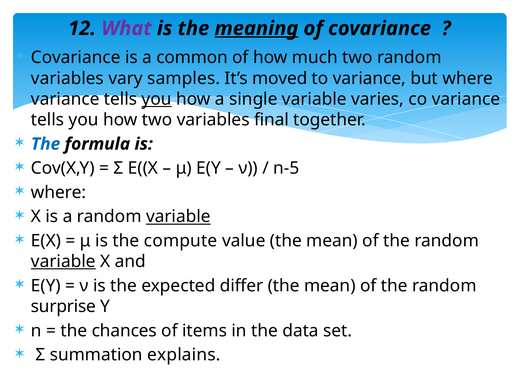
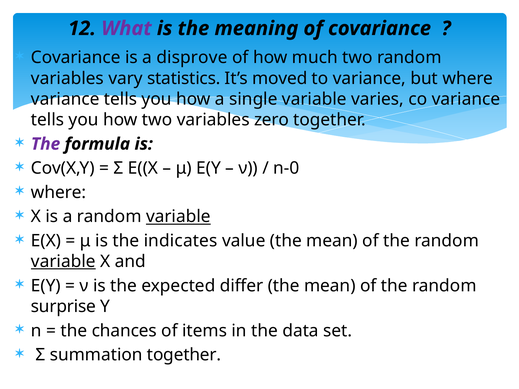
meaning underline: present -> none
common: common -> disprove
samples: samples -> statistics
you at (157, 99) underline: present -> none
final: final -> zero
The at (46, 144) colour: blue -> purple
n-5: n-5 -> n-0
compute: compute -> indicates
summation explains: explains -> together
